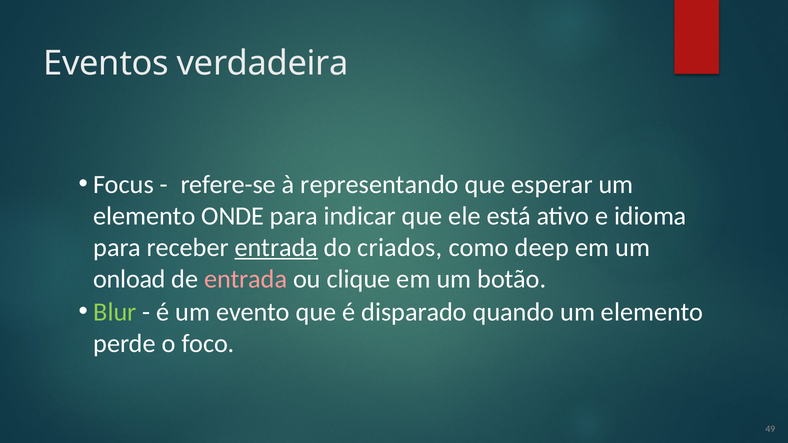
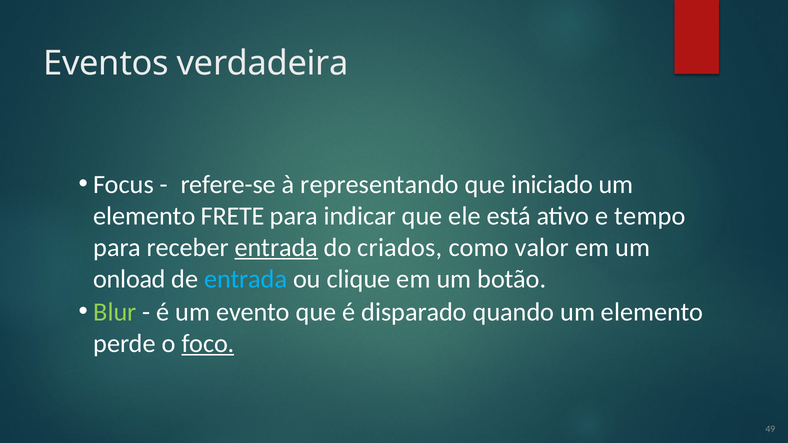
esperar: esperar -> iniciado
ONDE: ONDE -> FRETE
idioma: idioma -> tempo
deep: deep -> valor
entrada at (246, 279) colour: pink -> light blue
foco underline: none -> present
